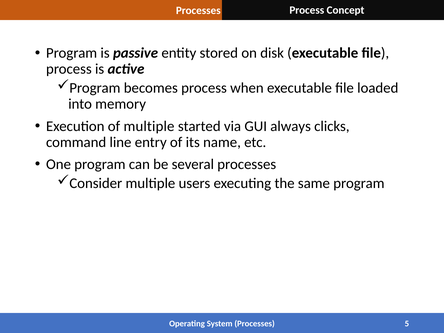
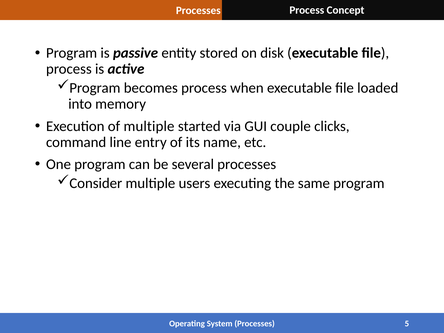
always: always -> couple
